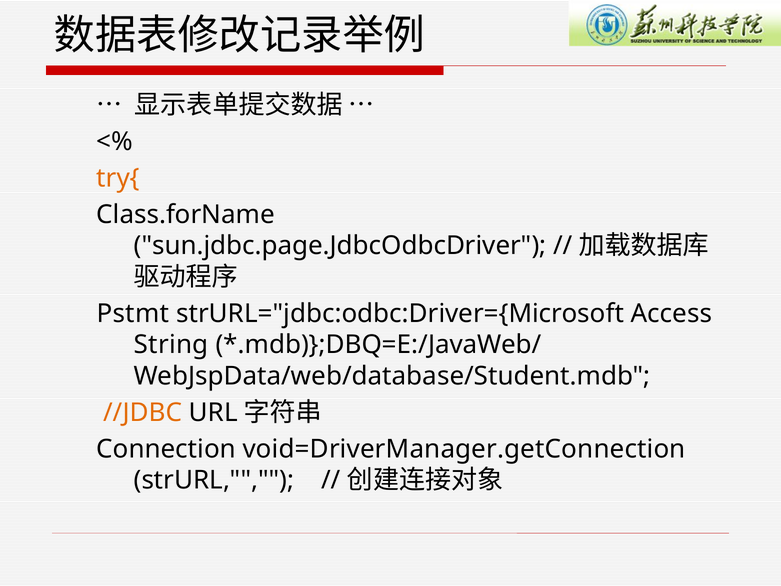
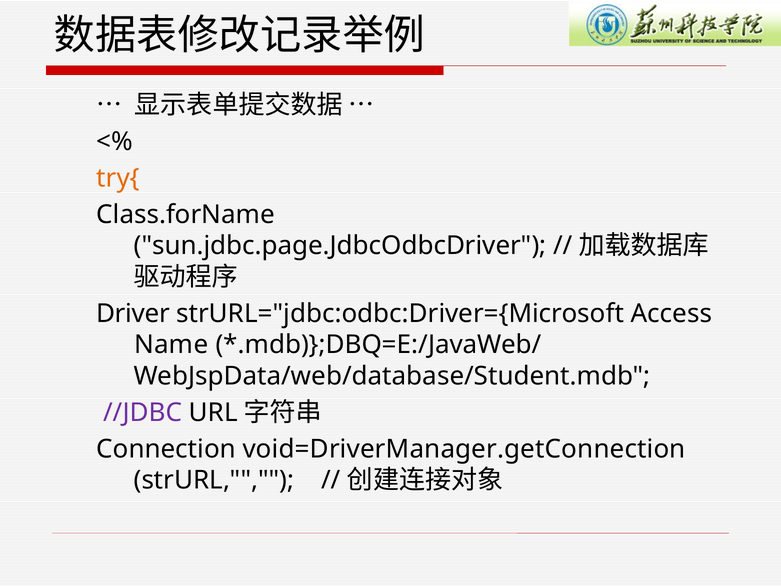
Pstmt: Pstmt -> Driver
String: String -> Name
//JDBC colour: orange -> purple
